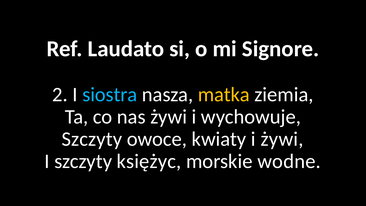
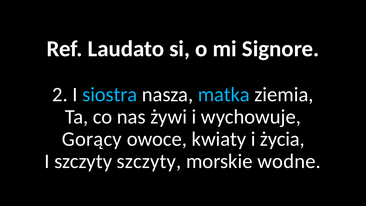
matka colour: yellow -> light blue
Szczyty at (92, 139): Szczyty -> Gorący
i żywi: żywi -> życia
szczyty księżyc: księżyc -> szczyty
